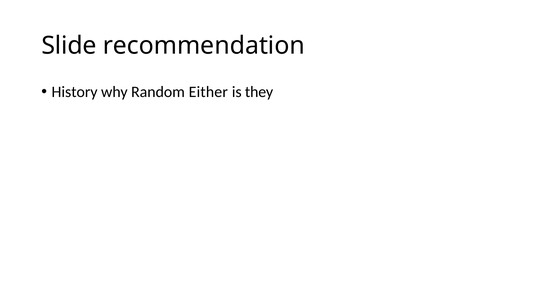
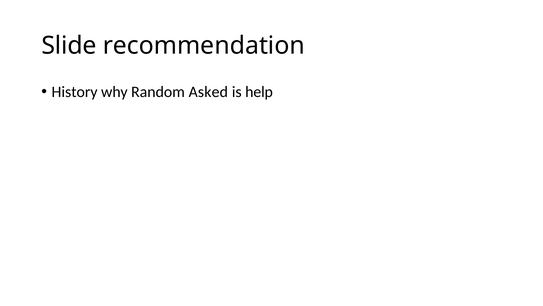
Either: Either -> Asked
they: they -> help
